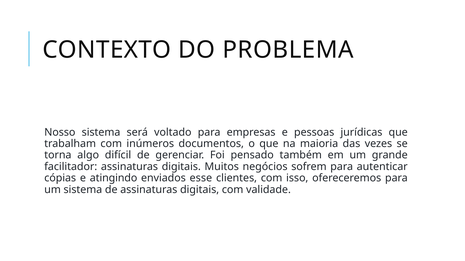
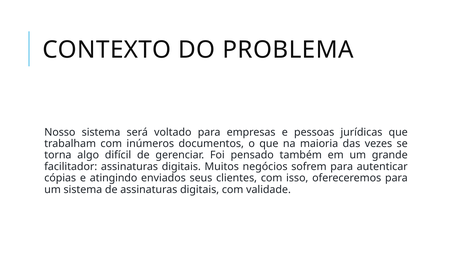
esse: esse -> seus
